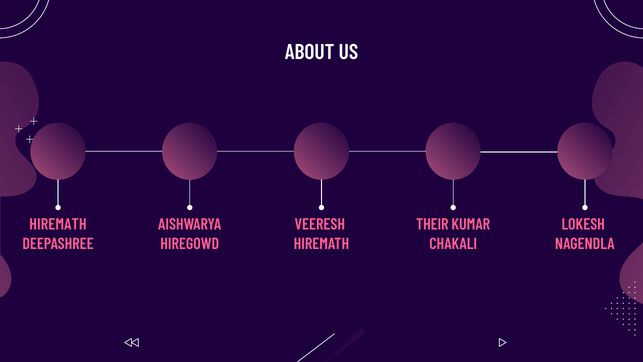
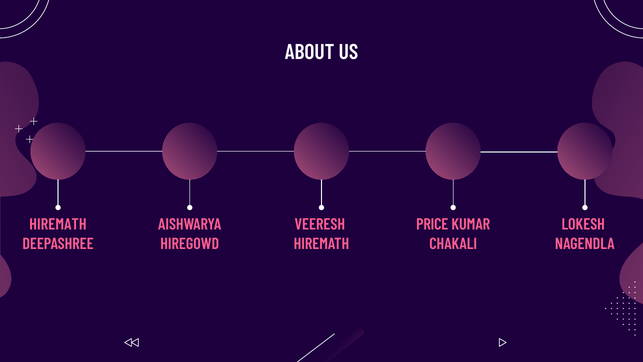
THEIR: THEIR -> PRICE
